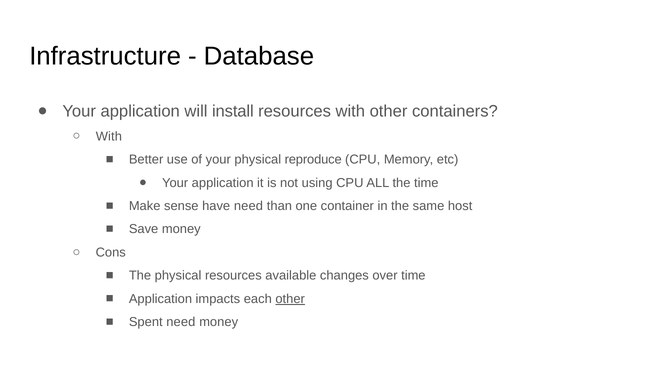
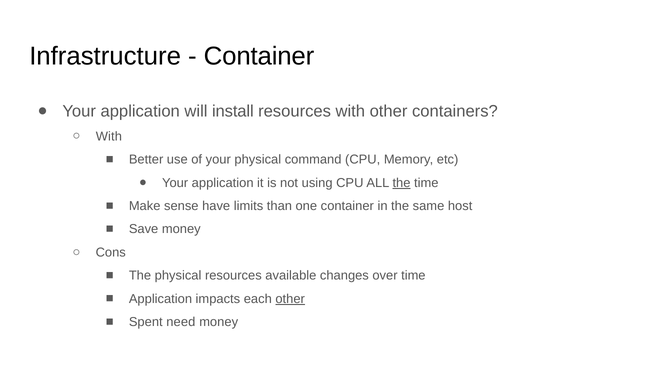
Database at (259, 56): Database -> Container
reproduce: reproduce -> command
the at (401, 183) underline: none -> present
have need: need -> limits
